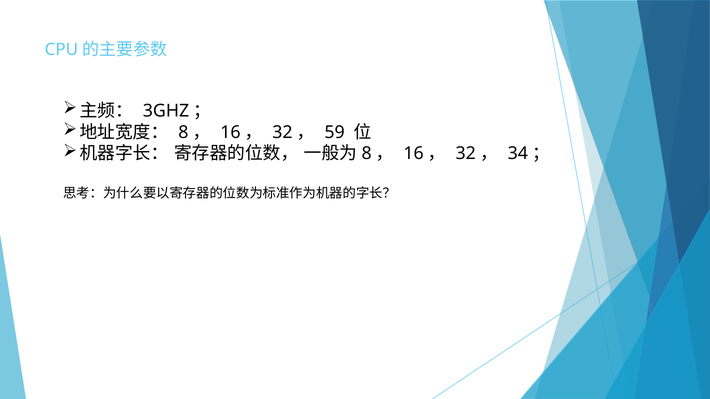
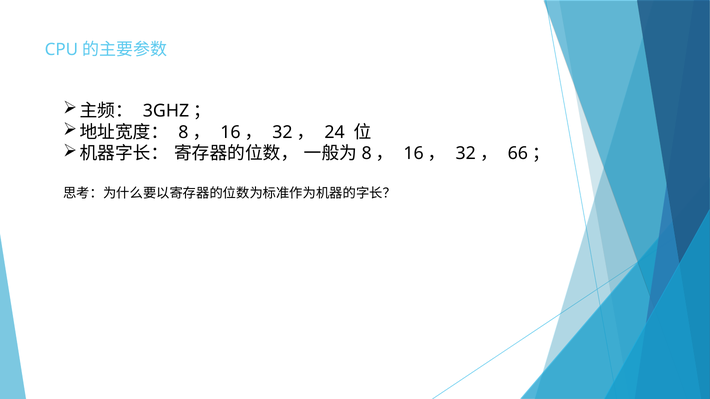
59: 59 -> 24
34: 34 -> 66
